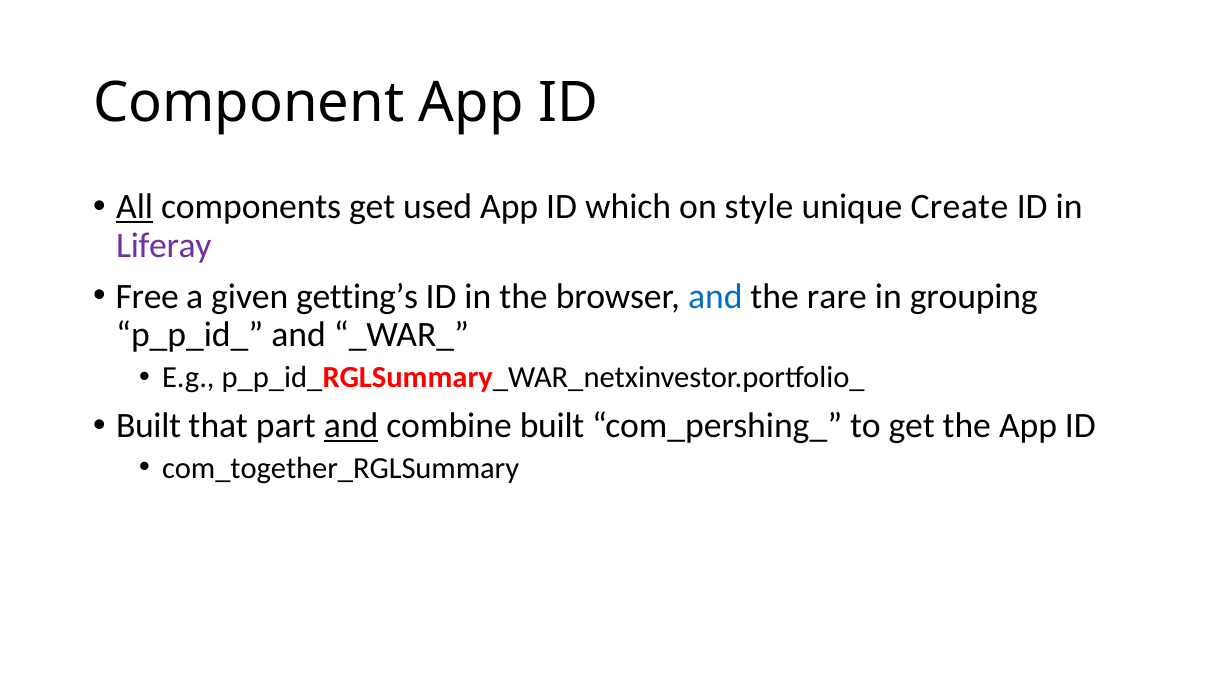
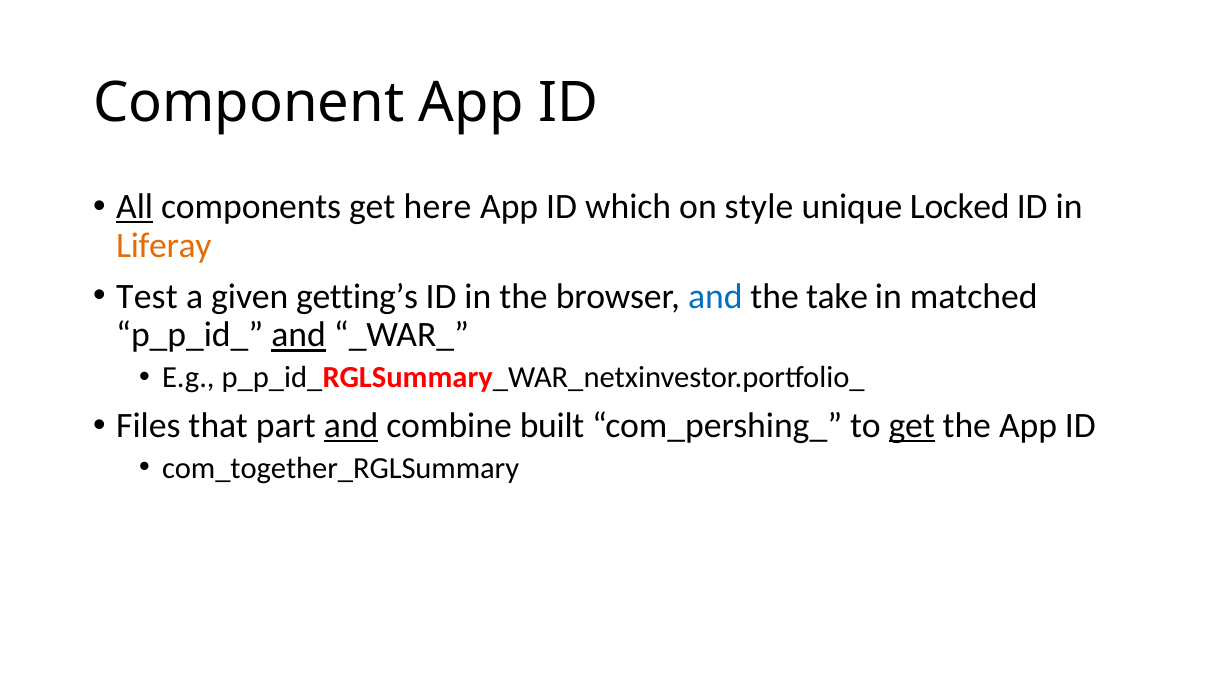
used: used -> here
Create: Create -> Locked
Liferay colour: purple -> orange
Free: Free -> Test
rare: rare -> take
grouping: grouping -> matched
and at (299, 335) underline: none -> present
Built at (149, 426): Built -> Files
get at (912, 426) underline: none -> present
